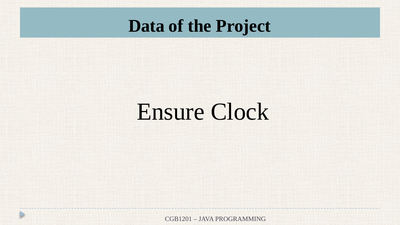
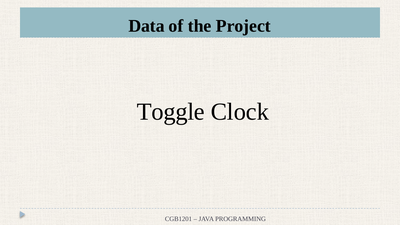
Ensure: Ensure -> Toggle
